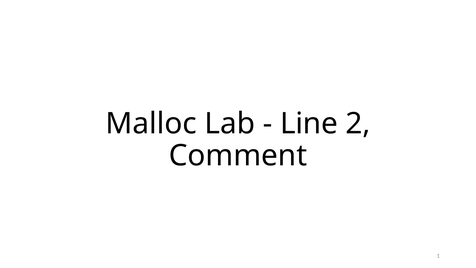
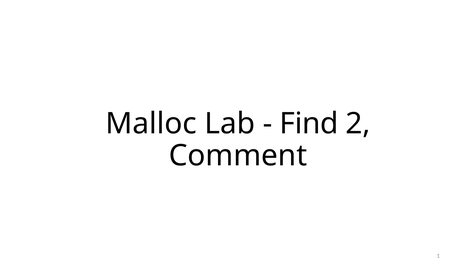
Line: Line -> Find
